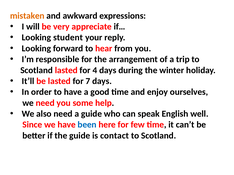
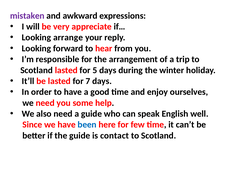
mistaken colour: orange -> purple
student: student -> arrange
4: 4 -> 5
